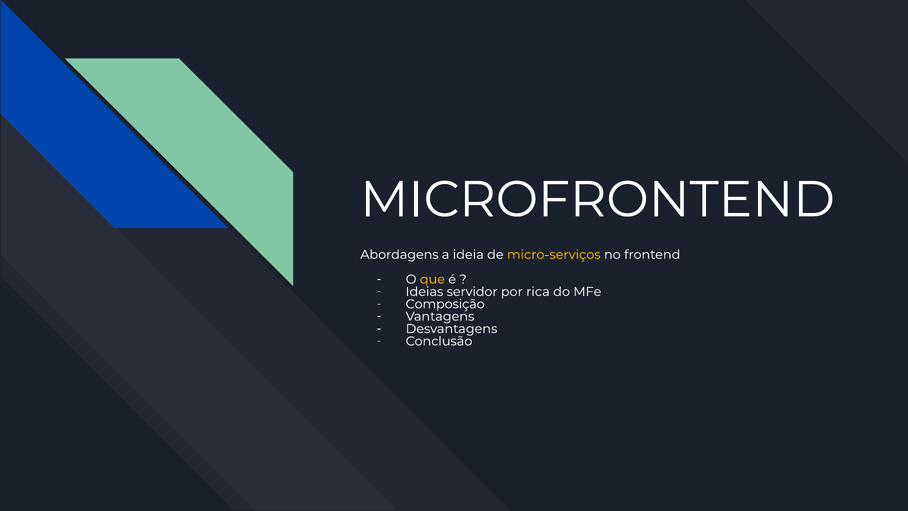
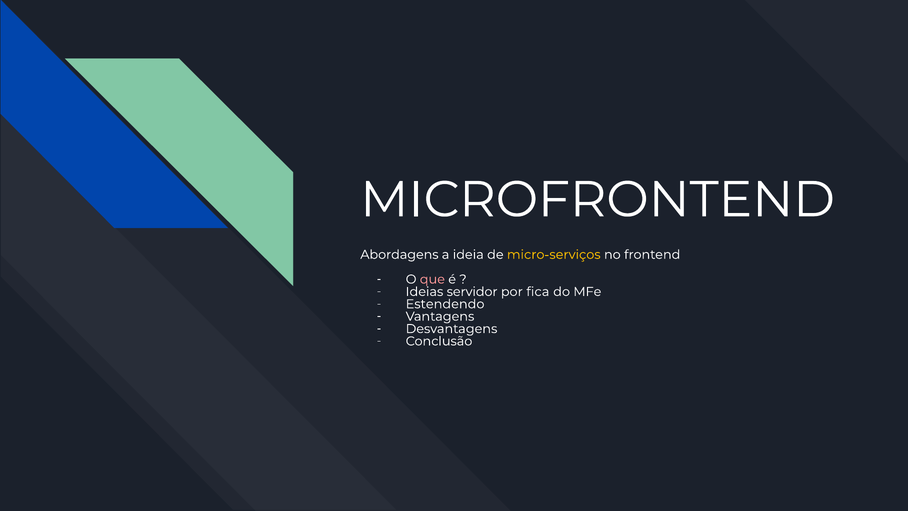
que colour: yellow -> pink
rica: rica -> fica
Composição: Composição -> Estendendo
